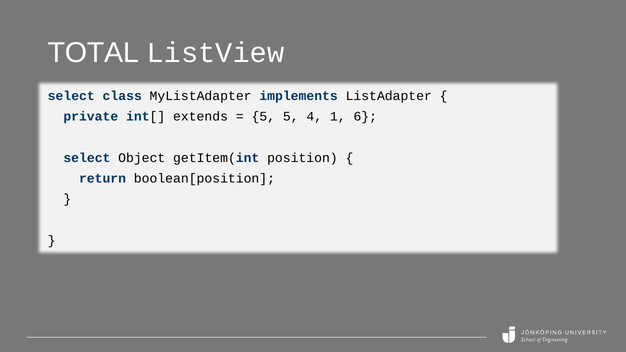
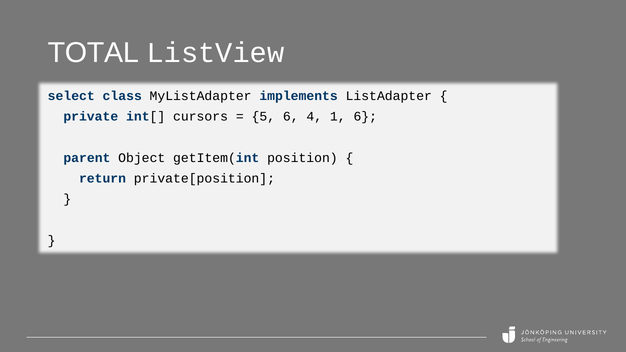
extends: extends -> cursors
5 5: 5 -> 6
select at (87, 158): select -> parent
boolean[position: boolean[position -> private[position
